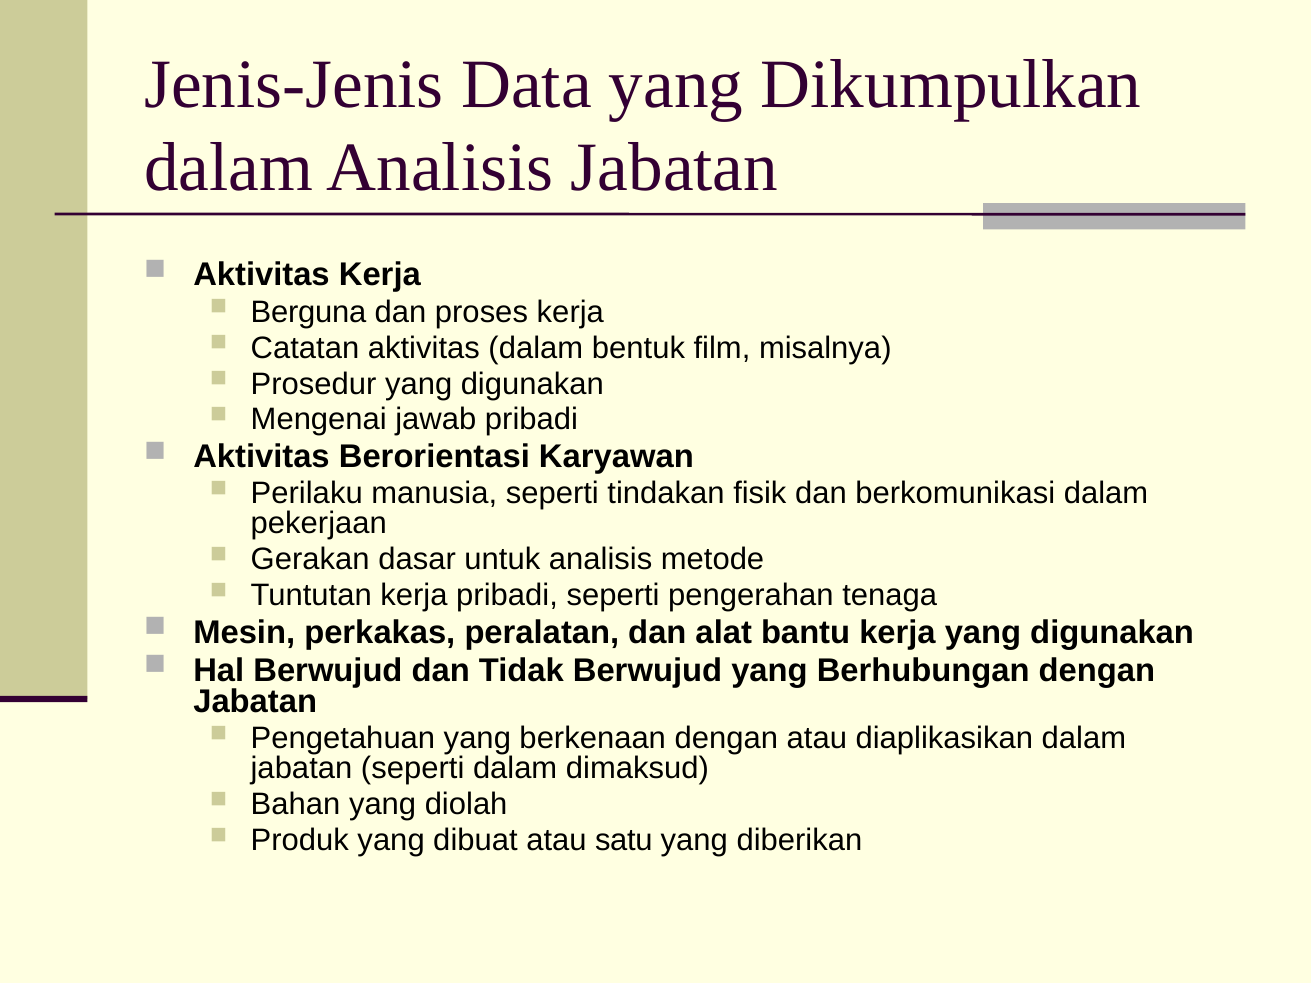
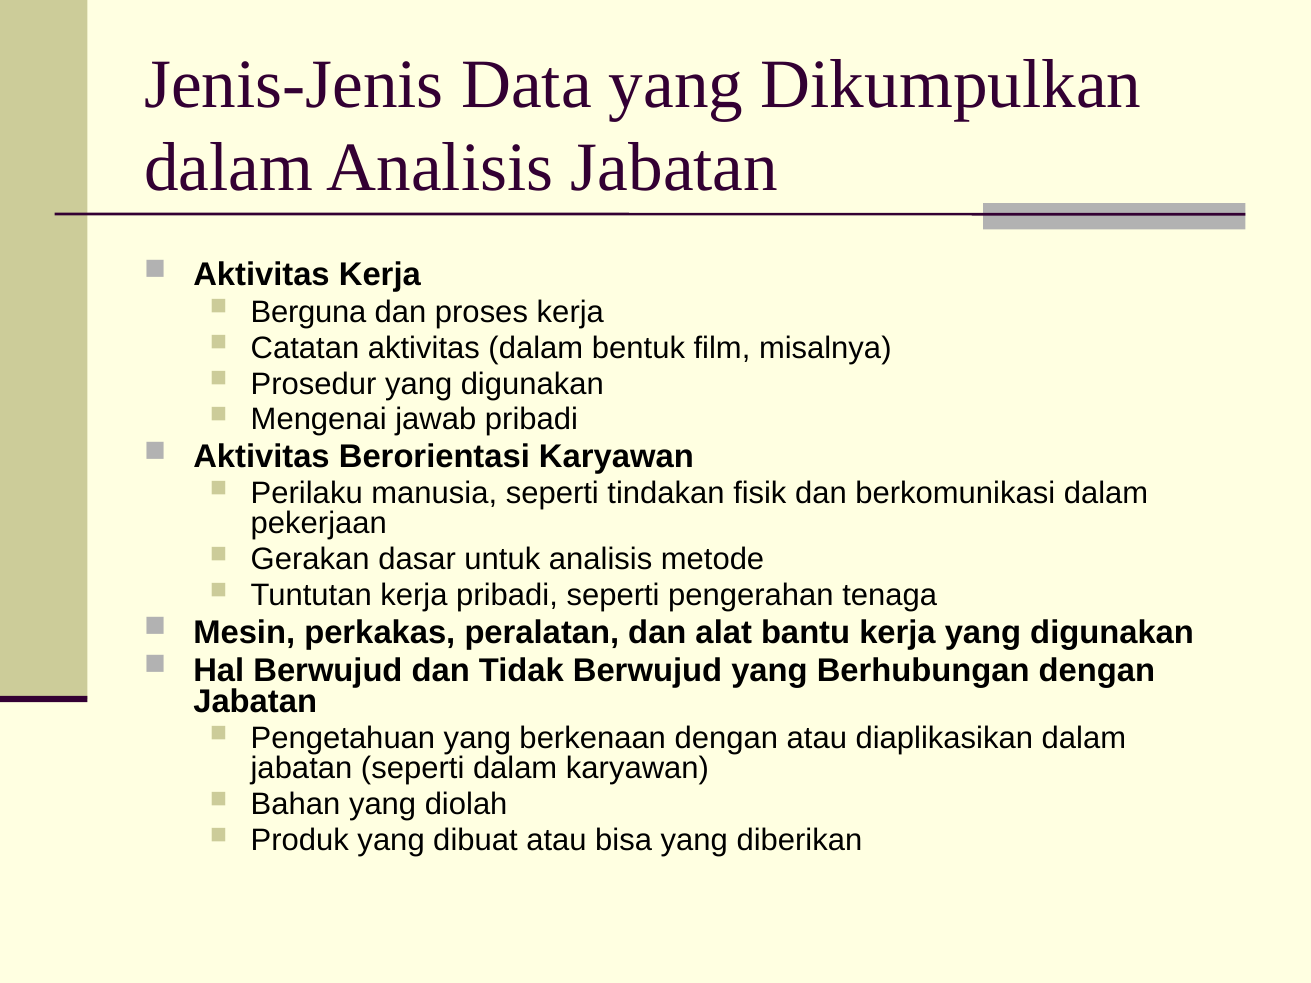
dalam dimaksud: dimaksud -> karyawan
satu: satu -> bisa
